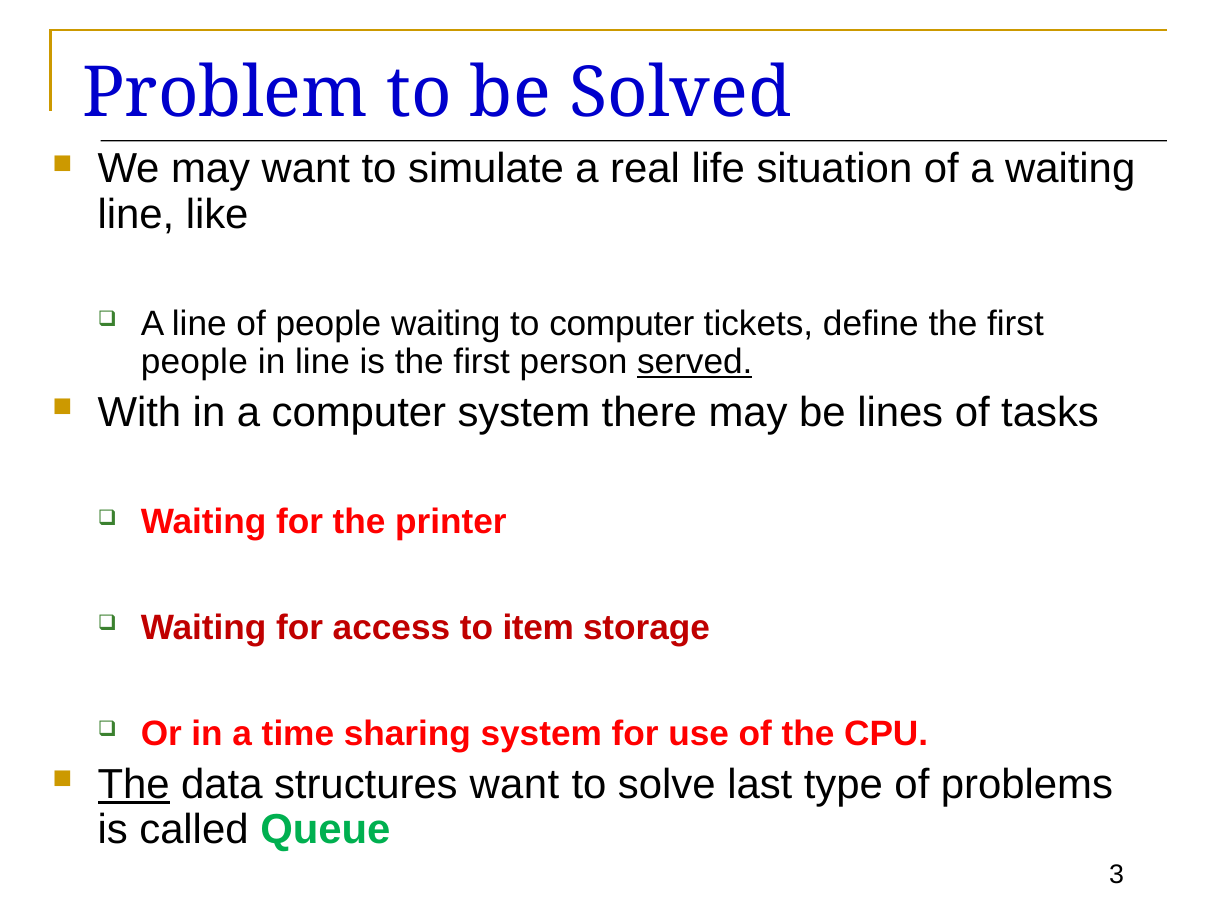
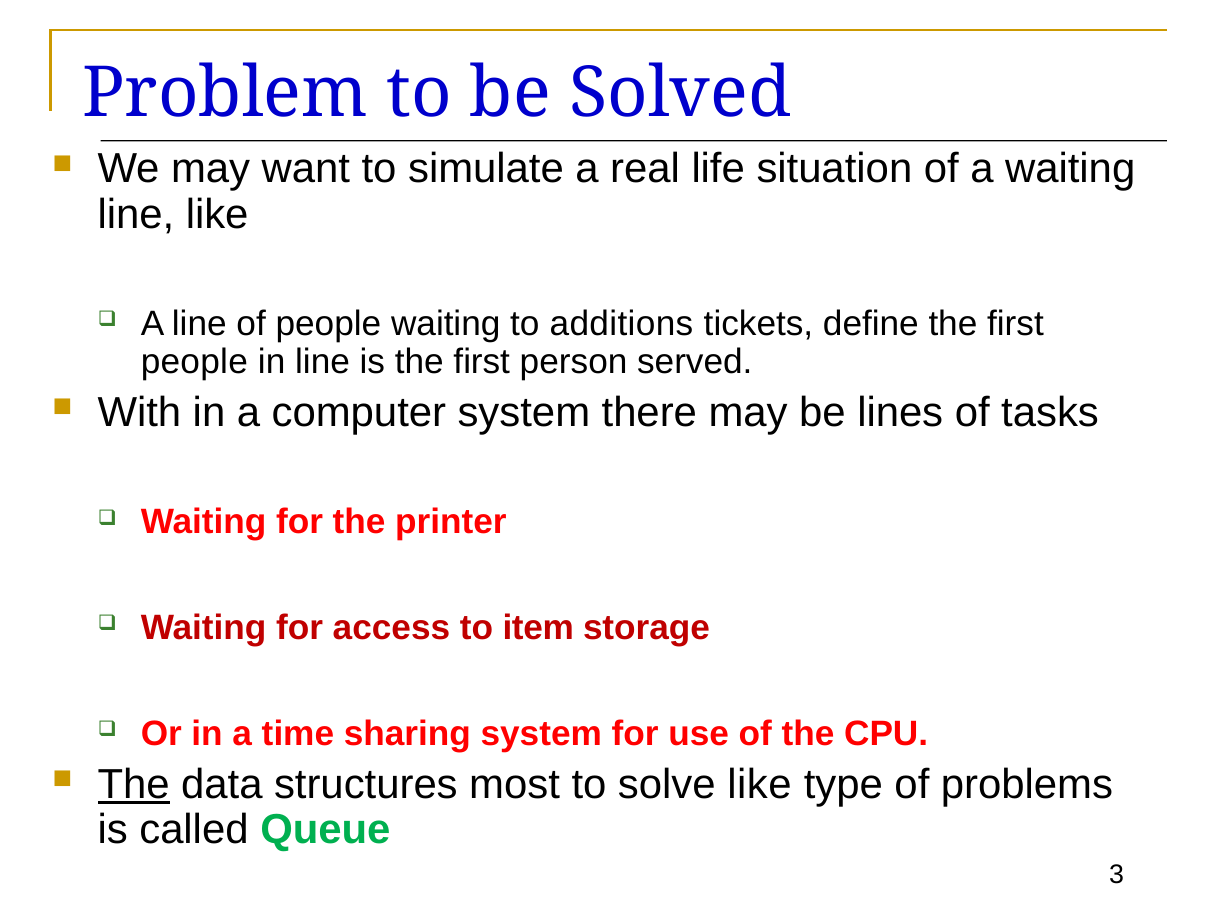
to computer: computer -> additions
served underline: present -> none
structures want: want -> most
solve last: last -> like
